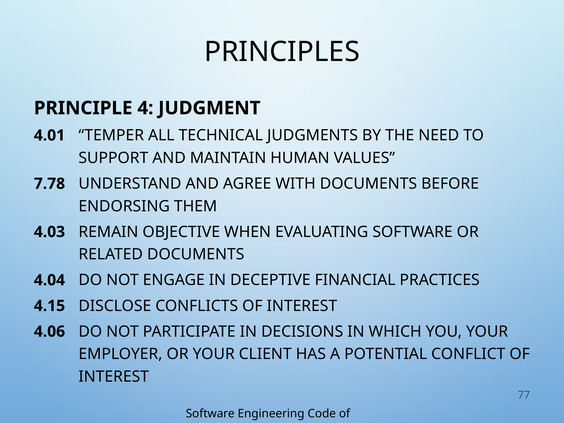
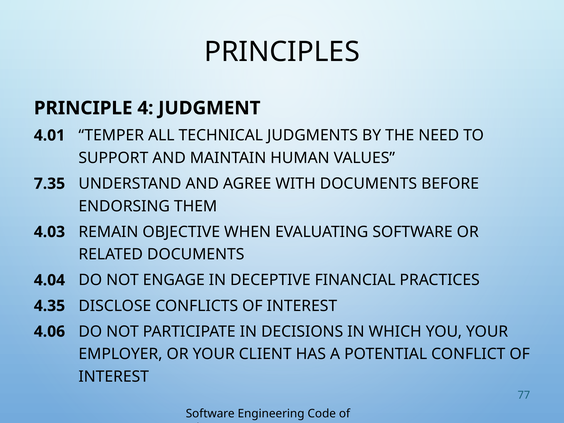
7.78: 7.78 -> 7.35
4.15: 4.15 -> 4.35
